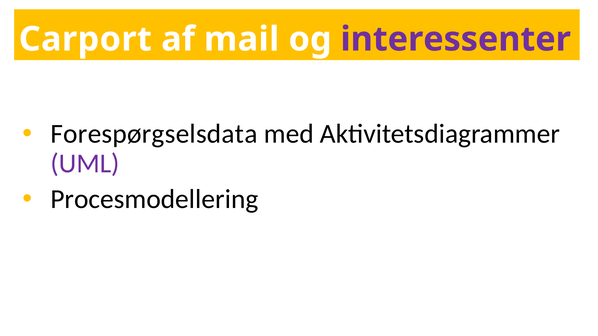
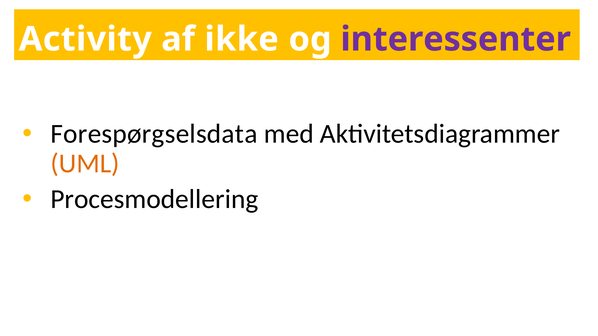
Carport: Carport -> Activity
mail: mail -> ikke
UML colour: purple -> orange
